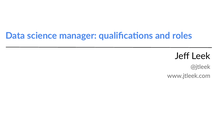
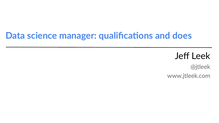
roles: roles -> does
